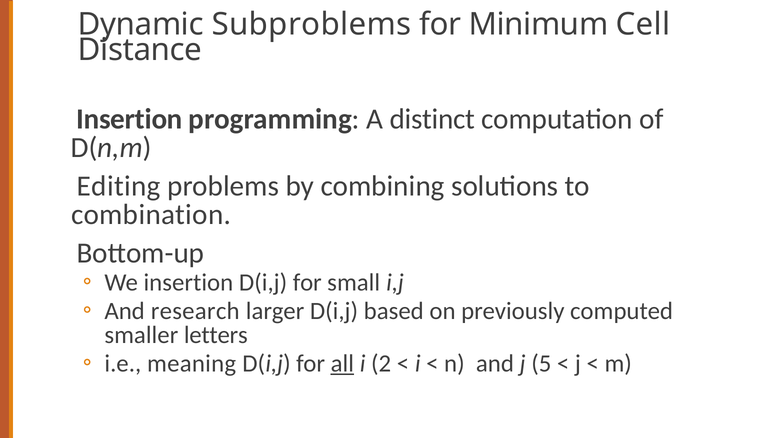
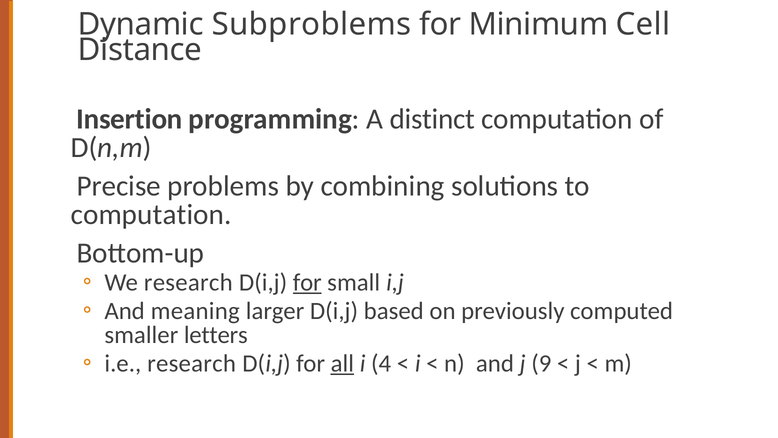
Editing: Editing -> Precise
combination at (151, 214): combination -> computation
We insertion: insertion -> research
for at (307, 282) underline: none -> present
research: research -> meaning
i.e meaning: meaning -> research
2: 2 -> 4
5: 5 -> 9
